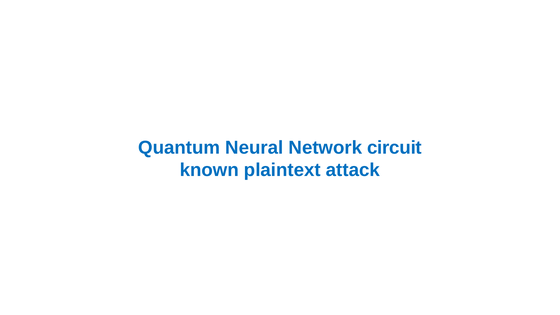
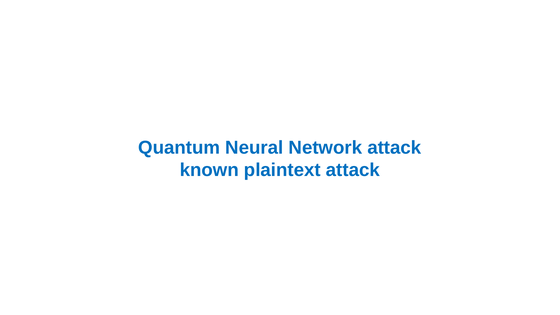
circuit at (394, 148): circuit -> attack
